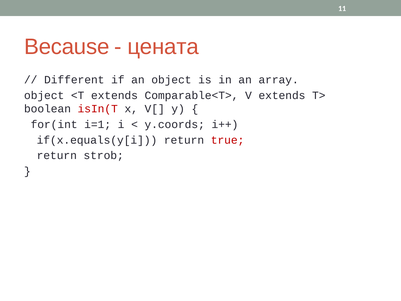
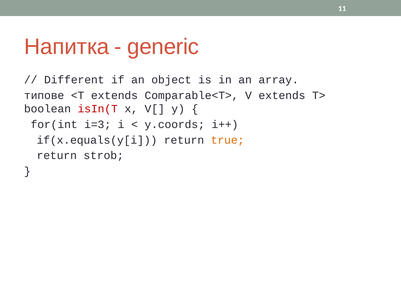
Because: Because -> Напитка
цената: цената -> generic
object at (44, 95): object -> типове
i=1: i=1 -> i=3
true colour: red -> orange
